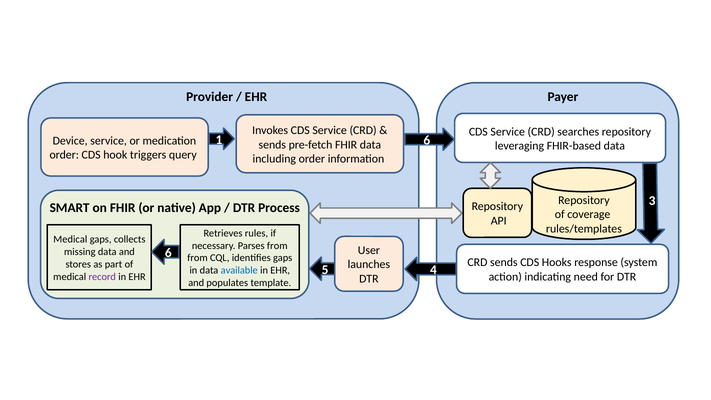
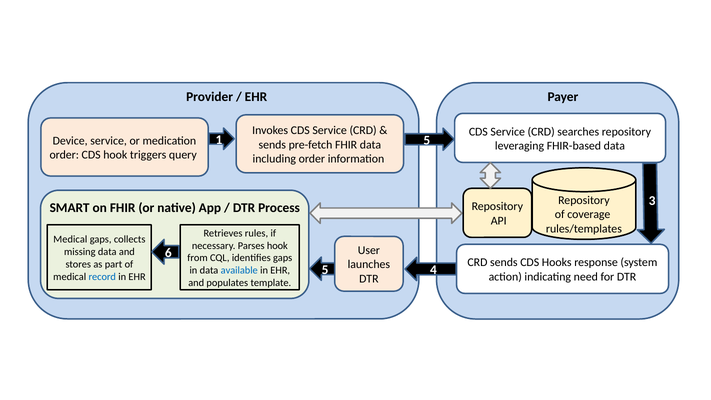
1 6: 6 -> 5
Parses from: from -> hook
record colour: purple -> blue
